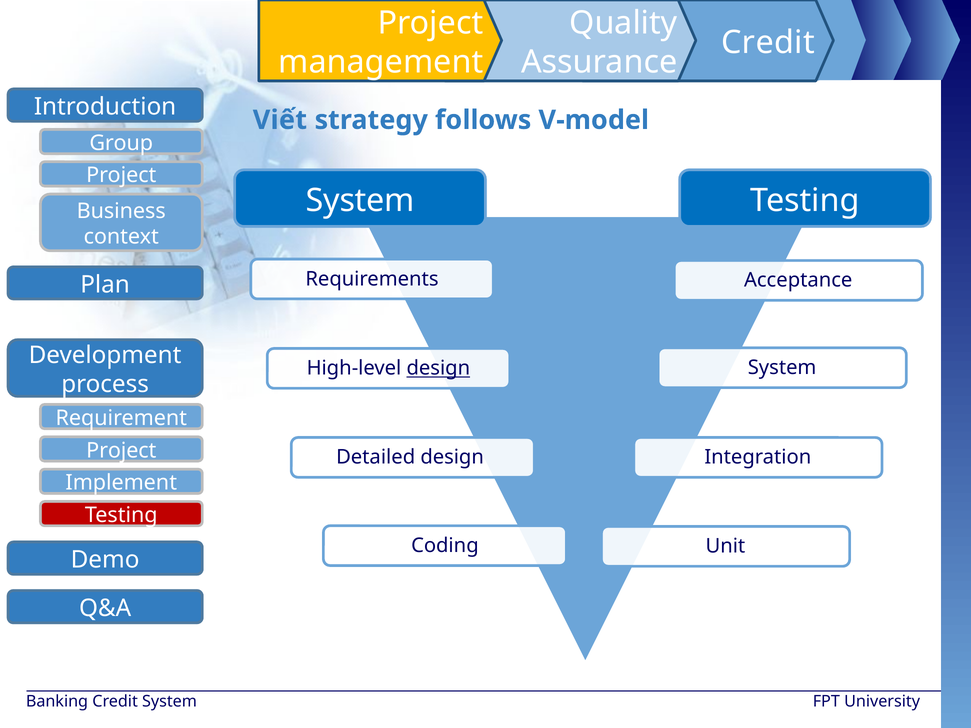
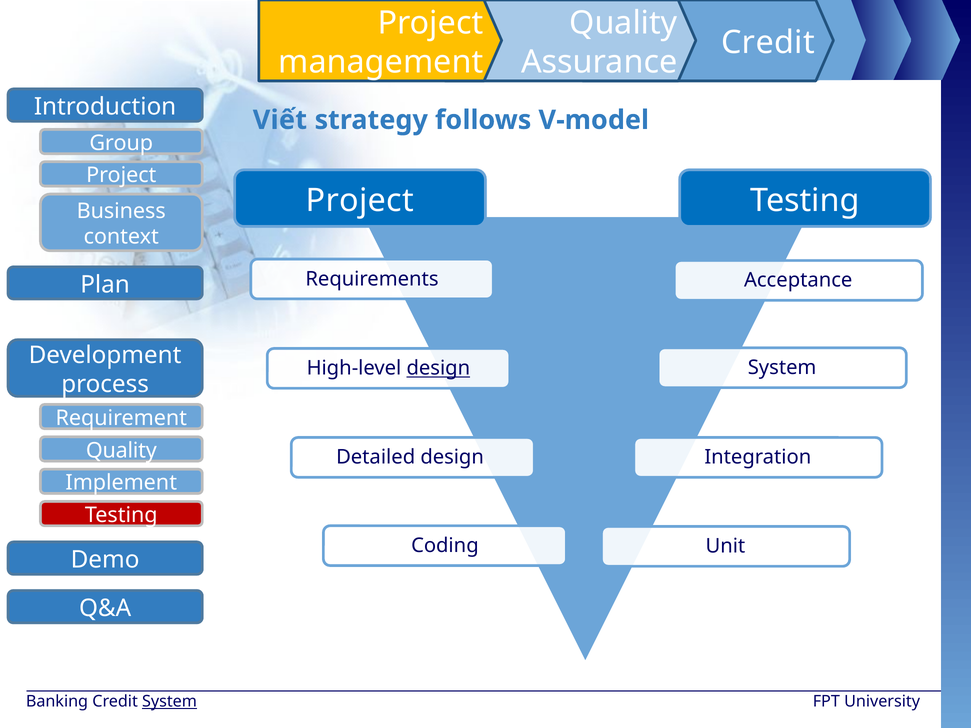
System at (360, 200): System -> Project
Project at (121, 451): Project -> Quality
System at (170, 702) underline: none -> present
